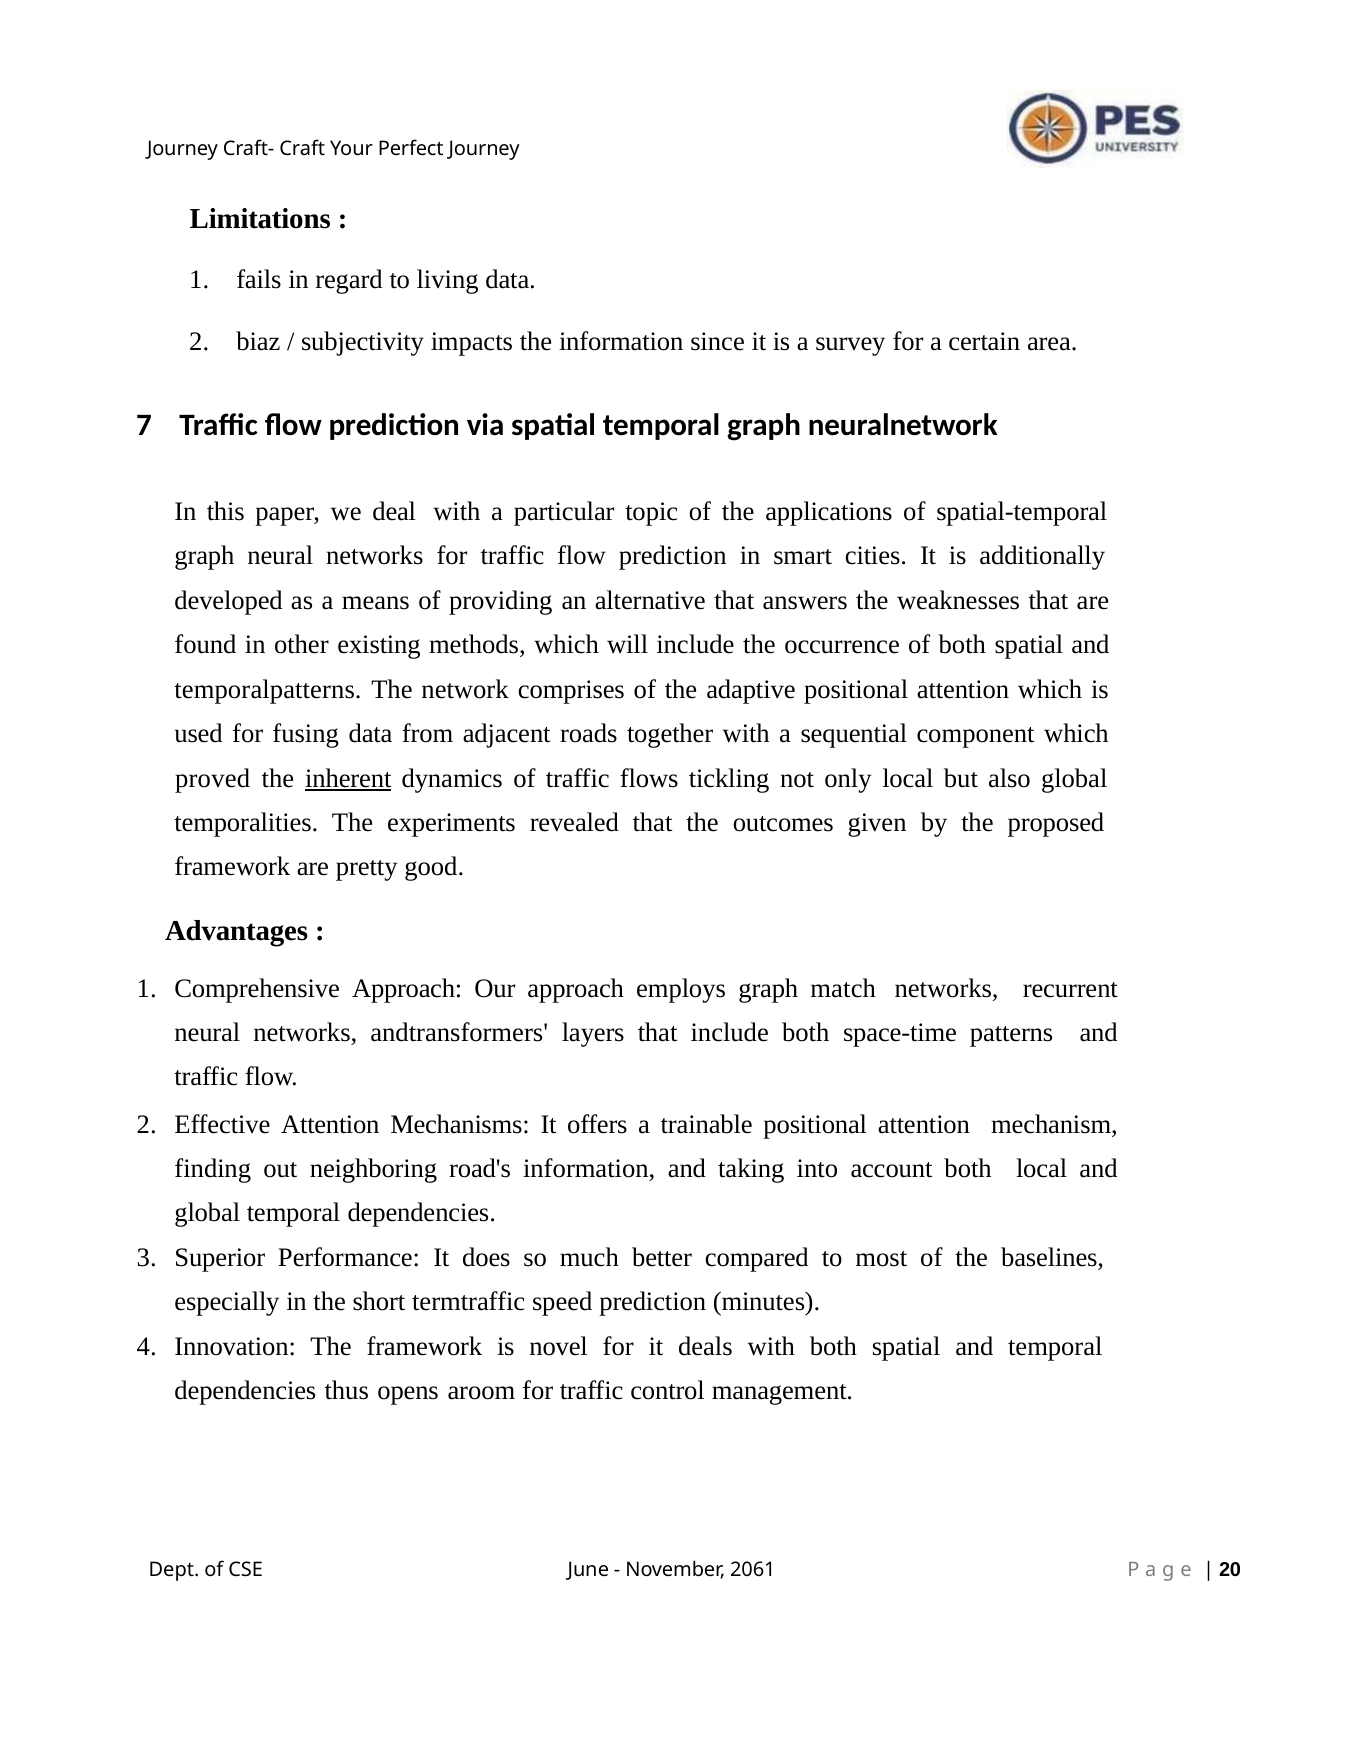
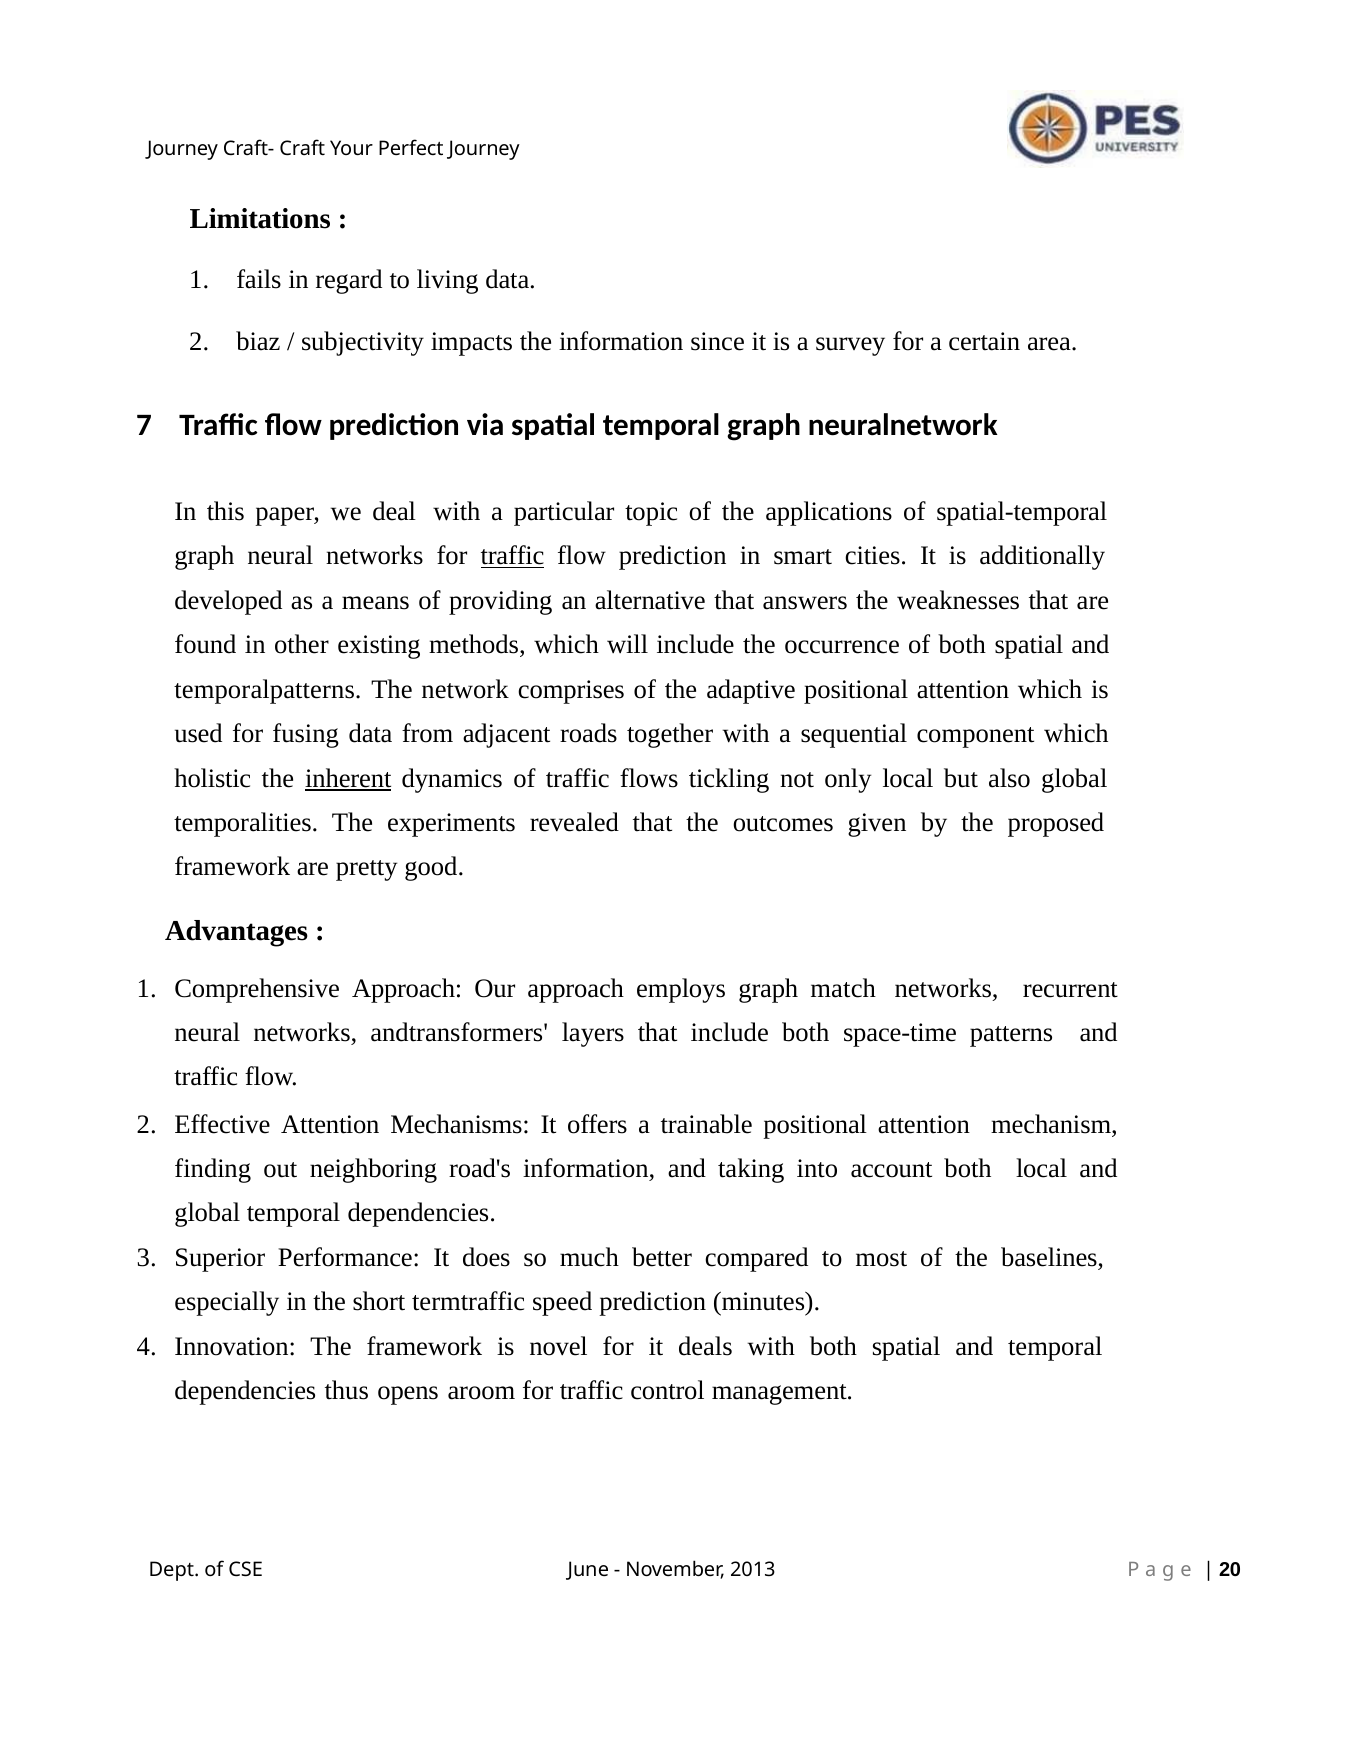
traffic at (513, 556) underline: none -> present
proved: proved -> holistic
2061: 2061 -> 2013
